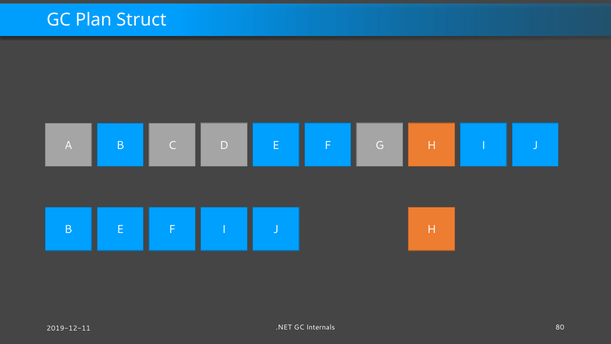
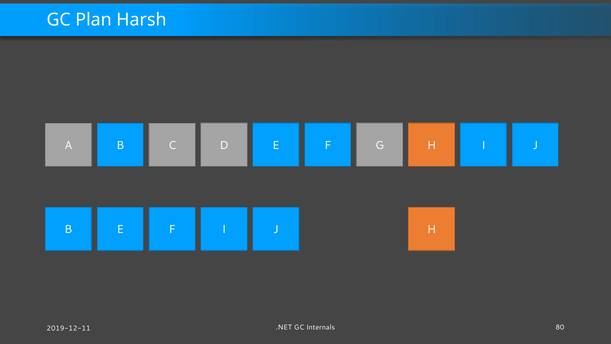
Struct: Struct -> Harsh
